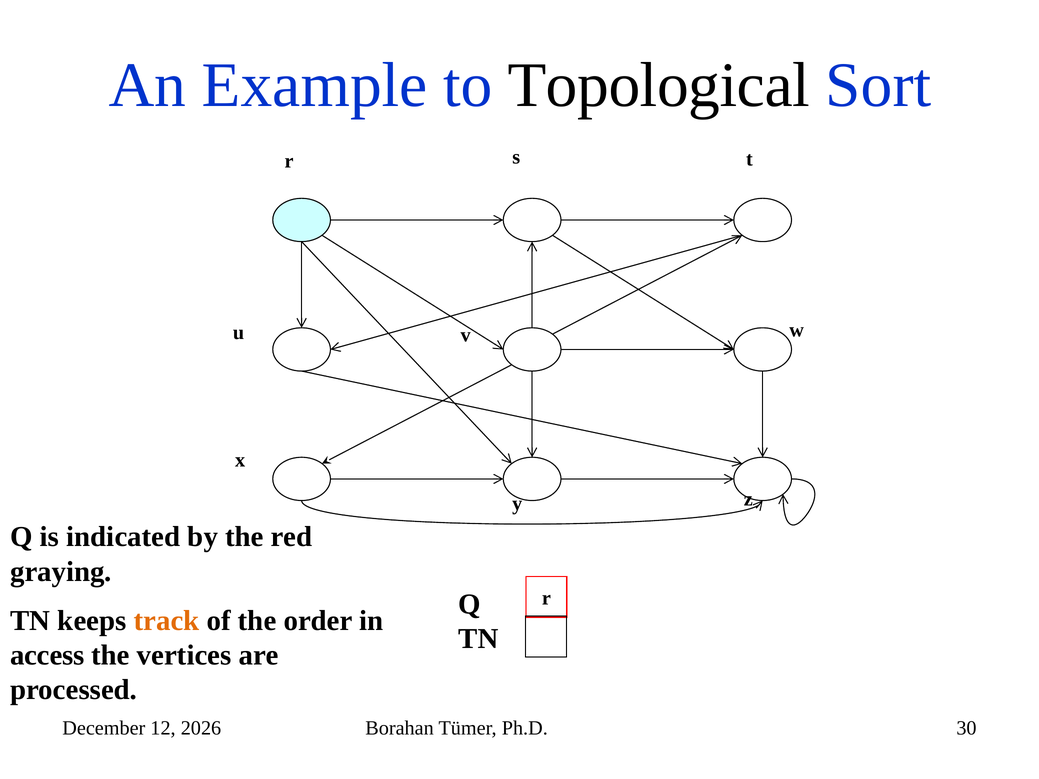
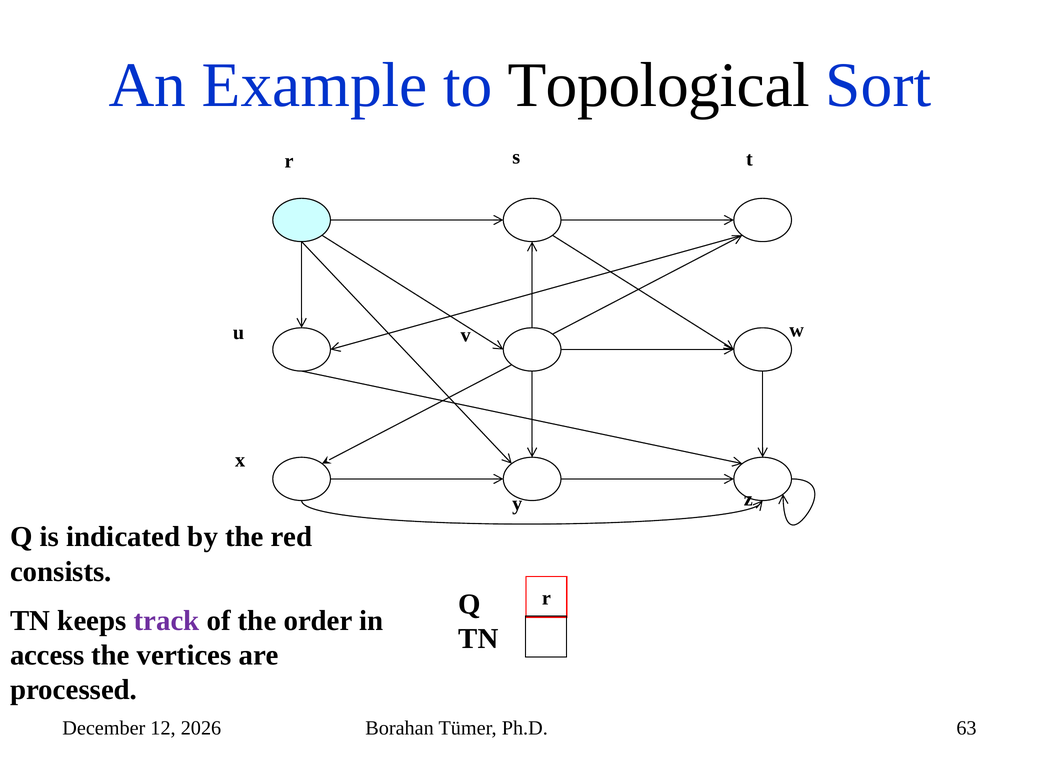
graying: graying -> consists
track colour: orange -> purple
30: 30 -> 63
